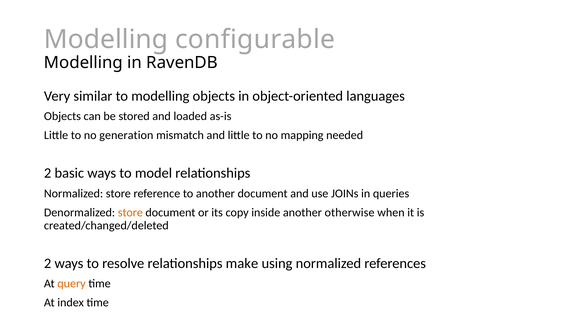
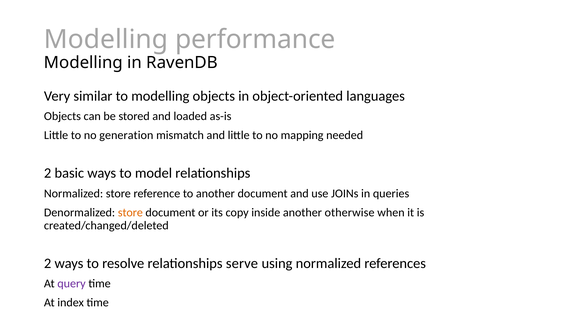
configurable: configurable -> performance
make: make -> serve
query colour: orange -> purple
